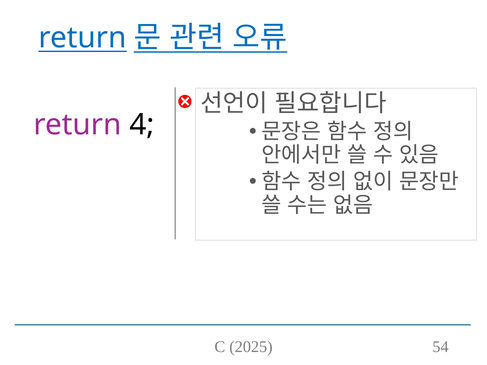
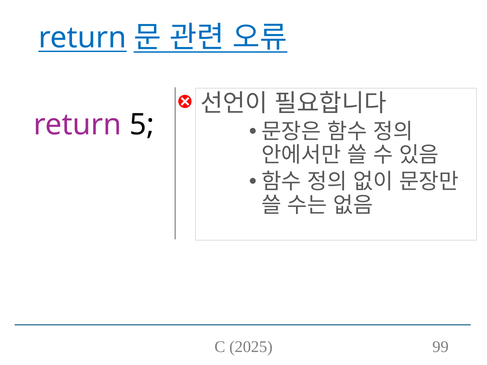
4: 4 -> 5
54: 54 -> 99
